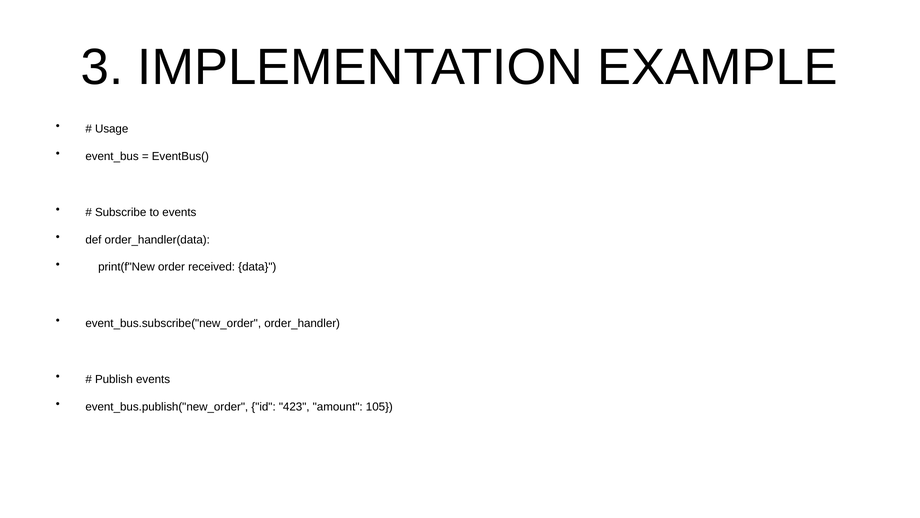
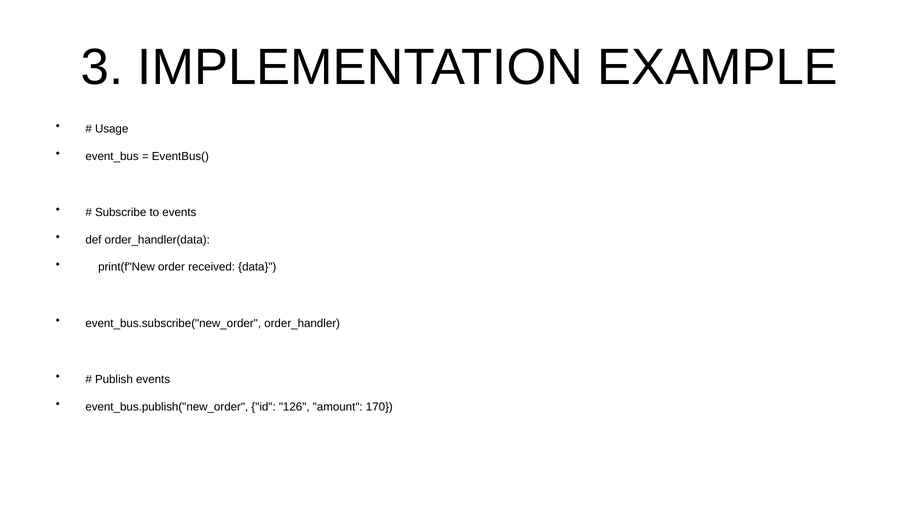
423: 423 -> 126
105: 105 -> 170
